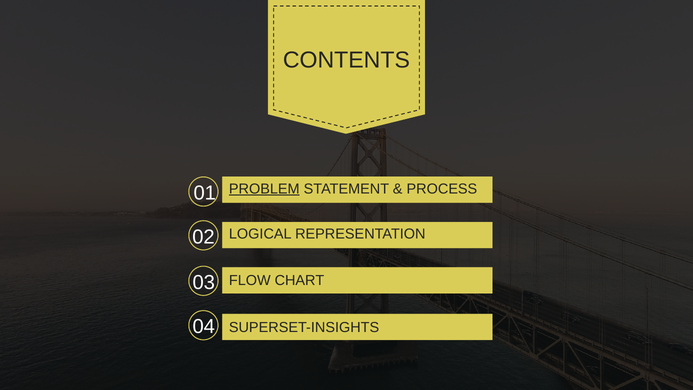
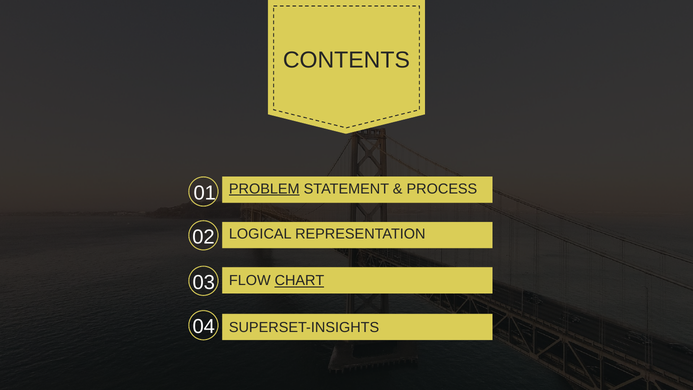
CHART underline: none -> present
